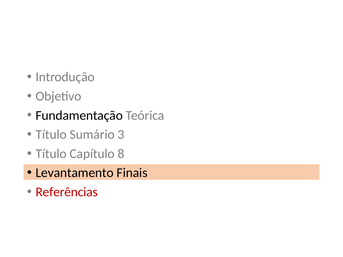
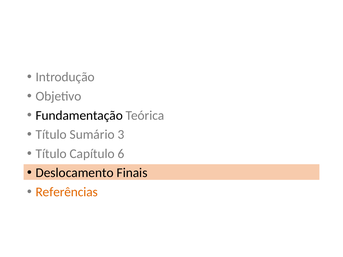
8: 8 -> 6
Levantamento: Levantamento -> Deslocamento
Referências colour: red -> orange
